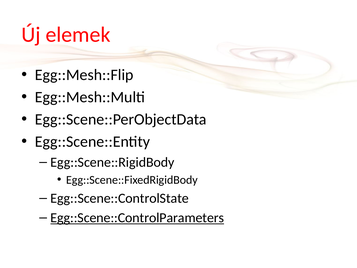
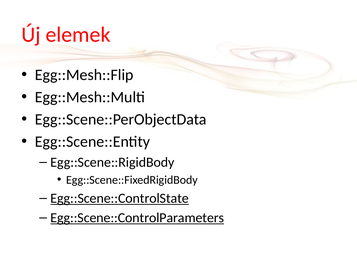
Egg::Scene::ControlState underline: none -> present
